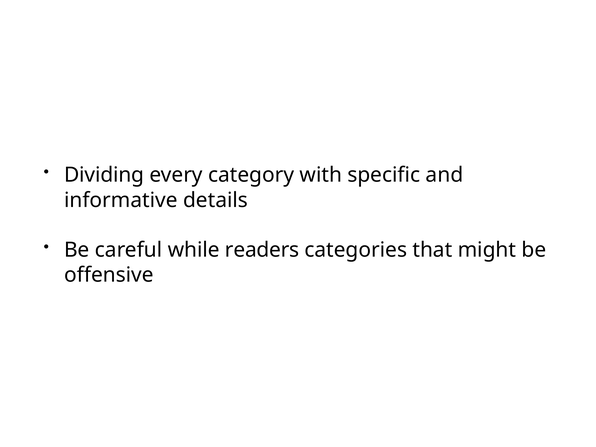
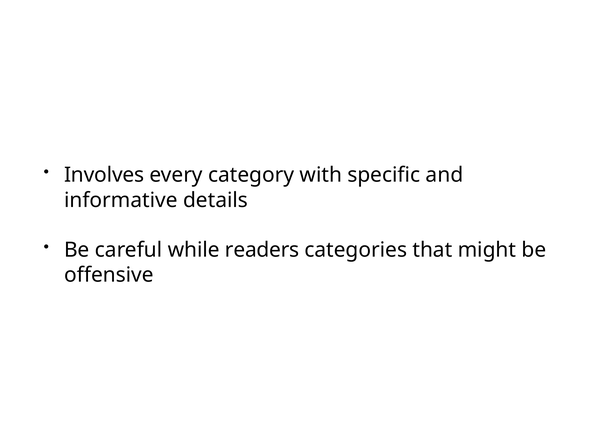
Dividing: Dividing -> Involves
